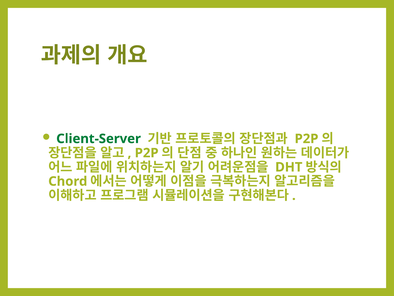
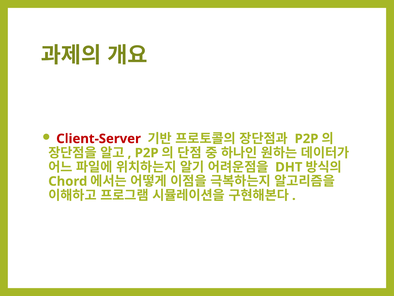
Client-Server colour: green -> red
